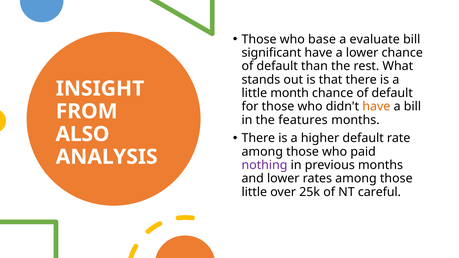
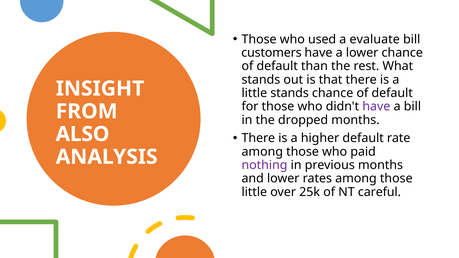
base: base -> used
significant: significant -> customers
little month: month -> stands
have at (376, 107) colour: orange -> purple
features: features -> dropped
